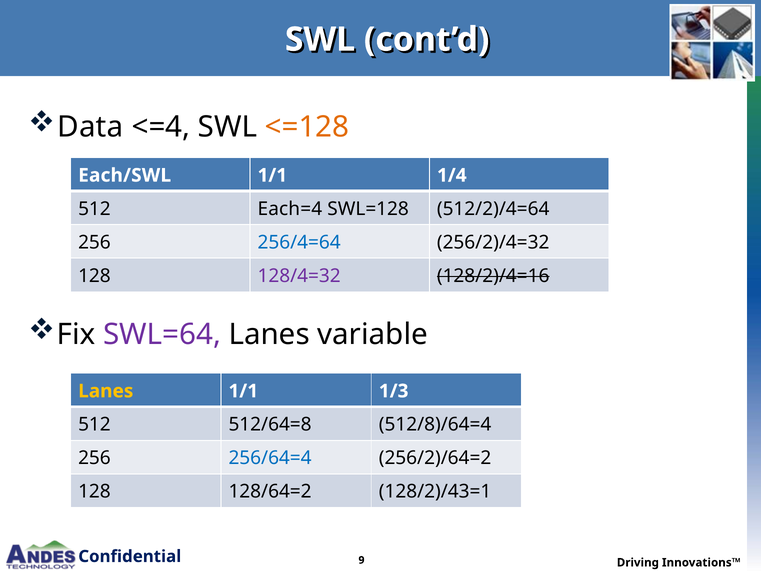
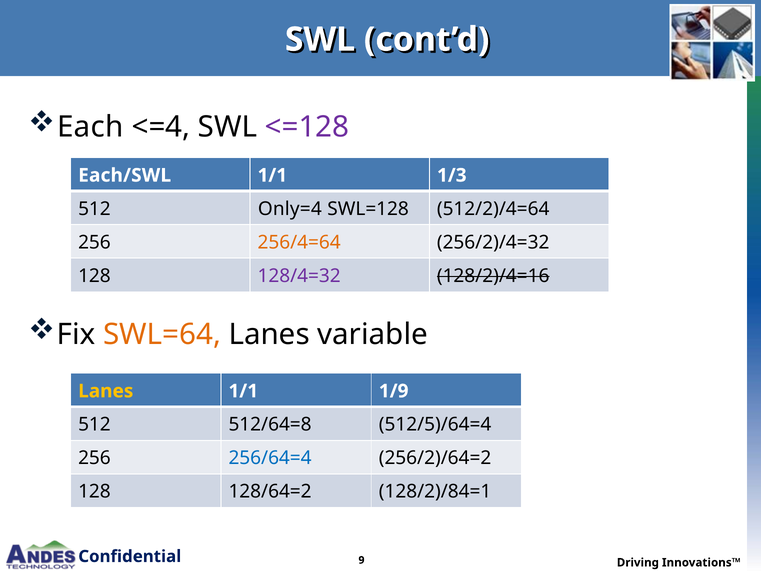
Data: Data -> Each
<=128 colour: orange -> purple
1/4: 1/4 -> 1/3
Each=4: Each=4 -> Only=4
256/4=64 colour: blue -> orange
SWL=64 colour: purple -> orange
1/3: 1/3 -> 1/9
512/8)/64=4: 512/8)/64=4 -> 512/5)/64=4
128/2)/43=1: 128/2)/43=1 -> 128/2)/84=1
